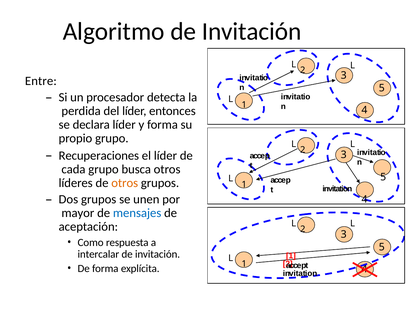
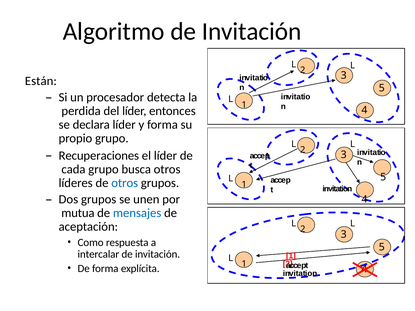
Entre: Entre -> Están
otros at (125, 183) colour: orange -> blue
mayor: mayor -> mutua
